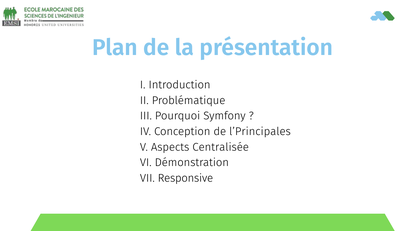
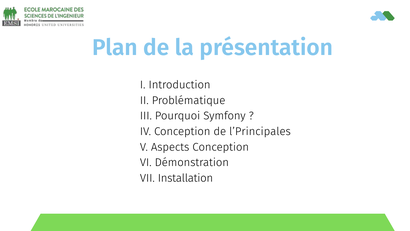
Aspects Centralisée: Centralisée -> Conception
Responsive: Responsive -> Installation
